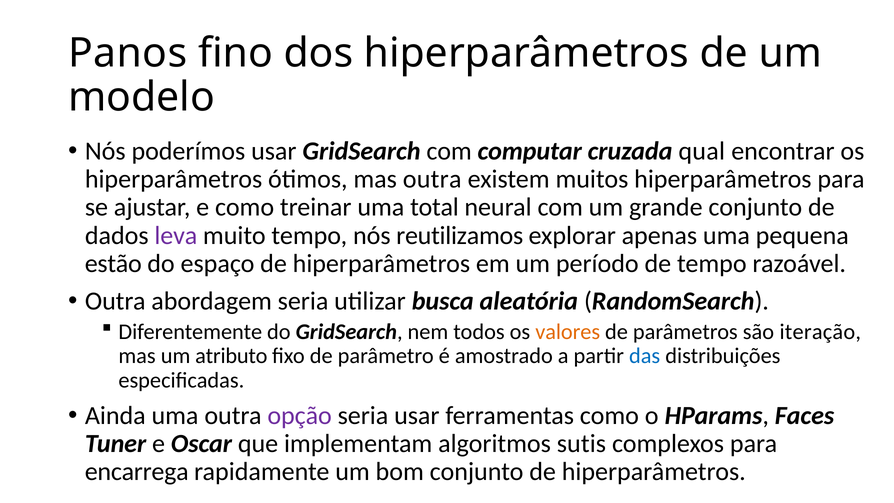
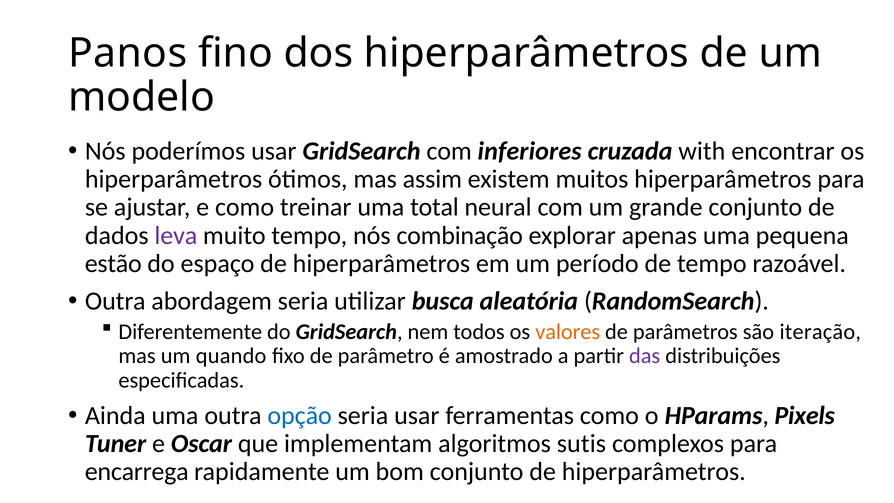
computar: computar -> inferiores
qual: qual -> with
mas outra: outra -> assim
reutilizamos: reutilizamos -> combinação
atributo: atributo -> quando
das colour: blue -> purple
opção colour: purple -> blue
Faces: Faces -> Pixels
